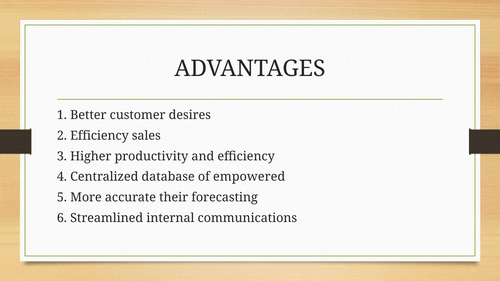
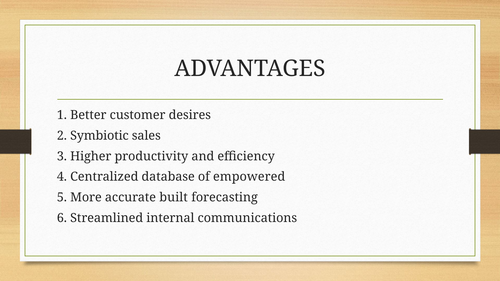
2 Efficiency: Efficiency -> Symbiotic
their: their -> built
